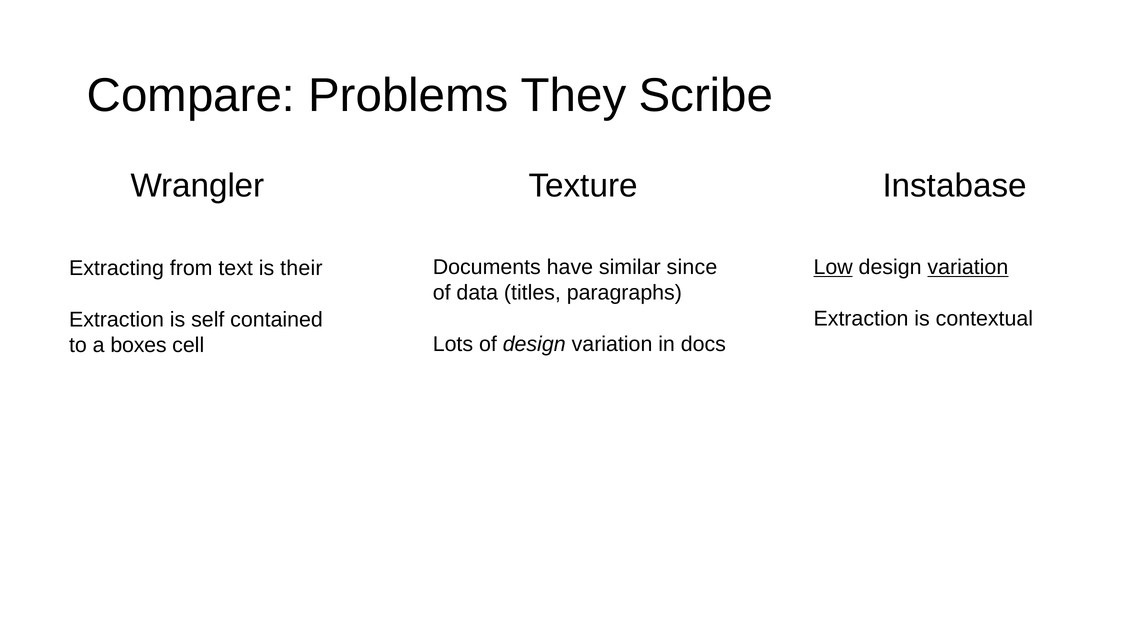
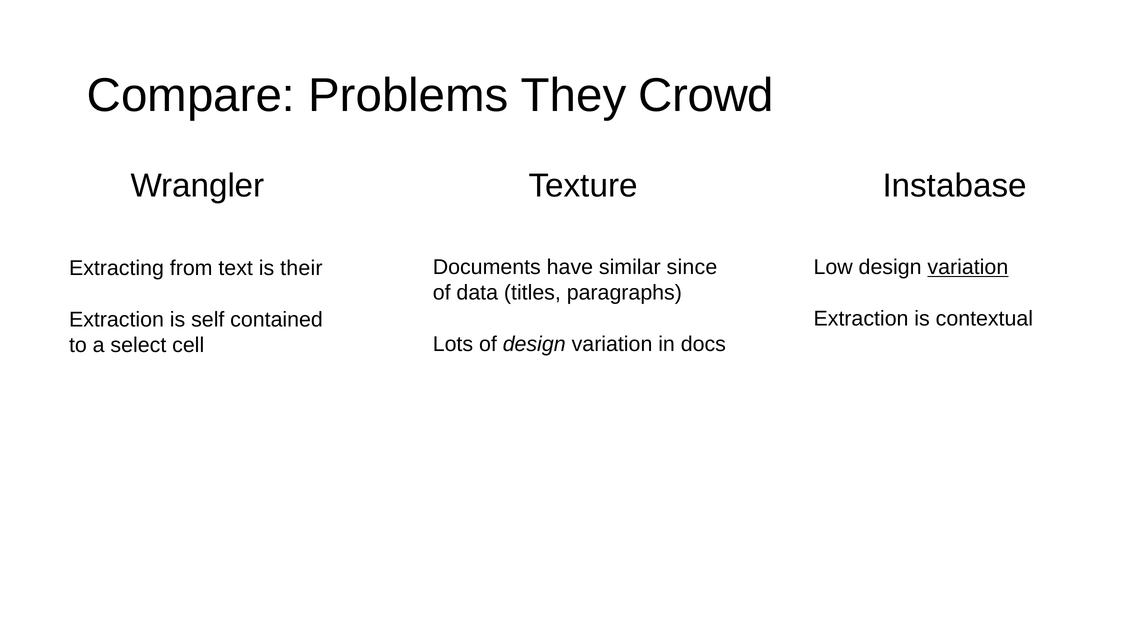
Scribe: Scribe -> Crowd
Low underline: present -> none
boxes: boxes -> select
